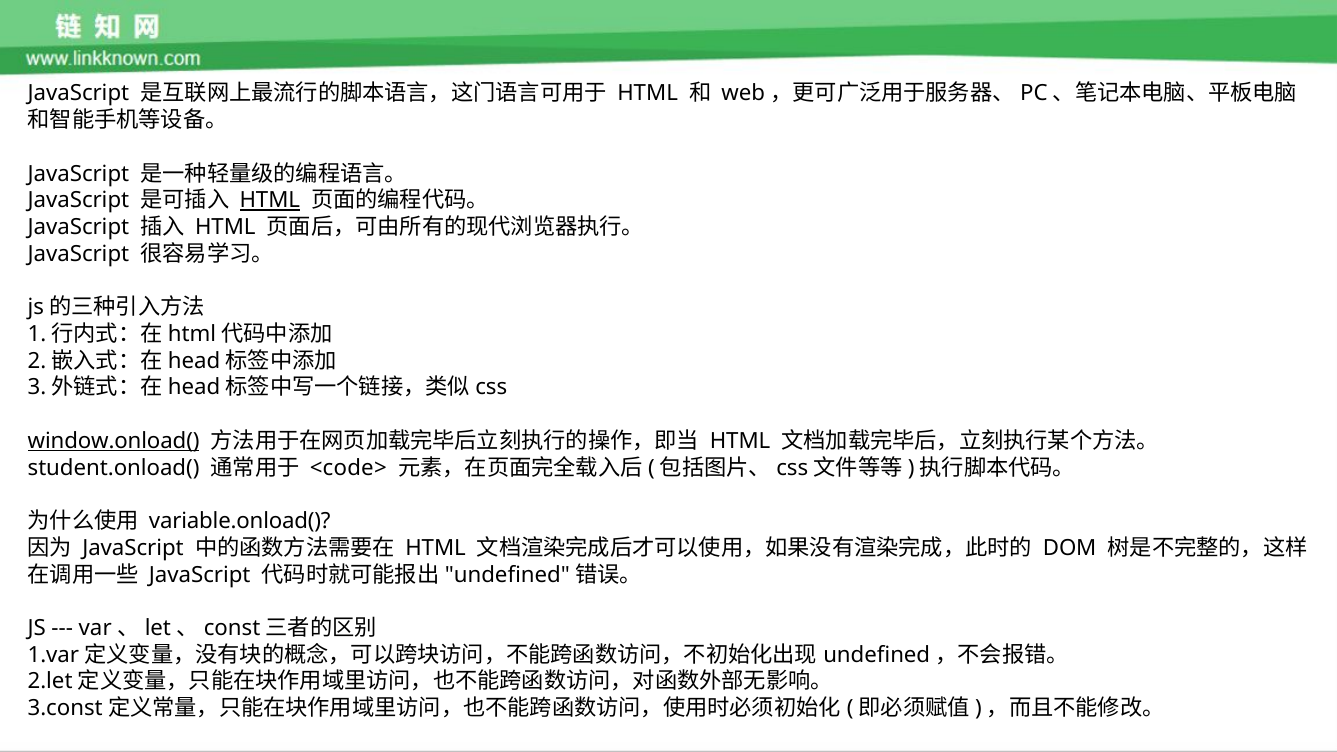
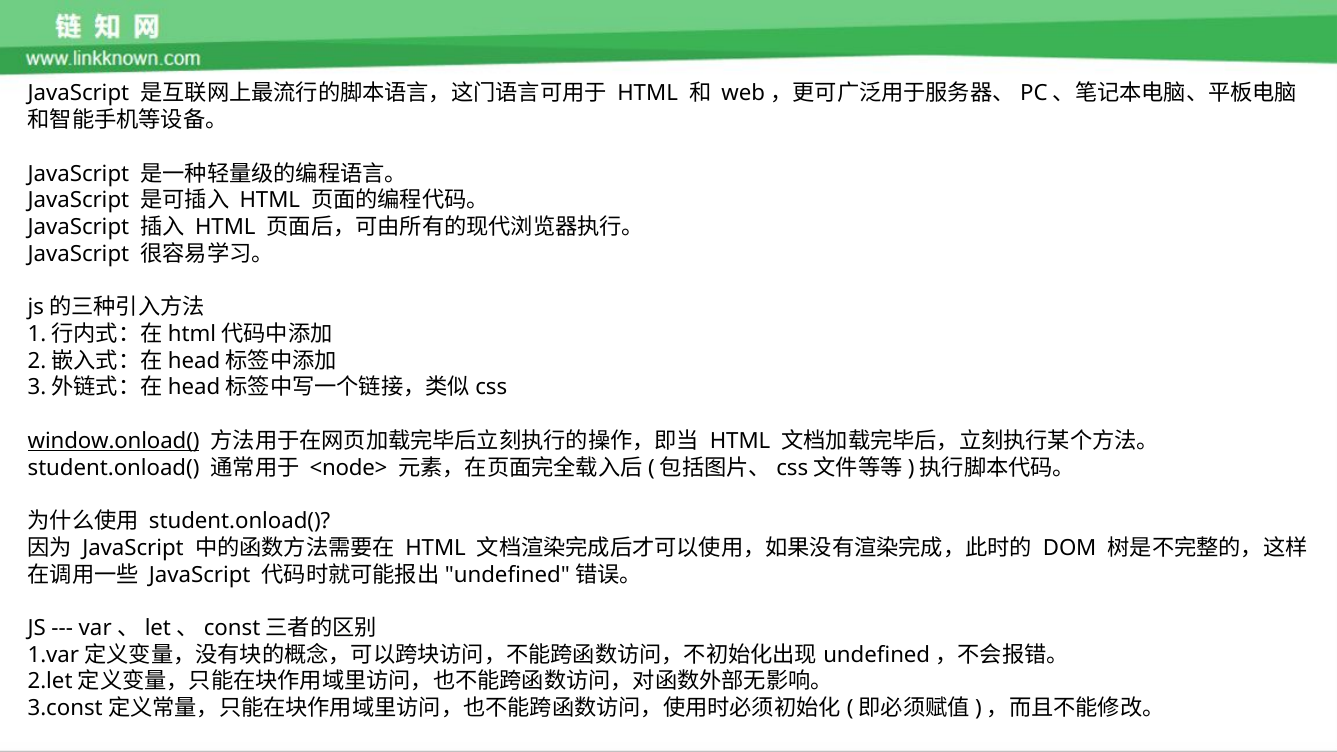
HTML at (270, 201) underline: present -> none
<code>: <code> -> <node>
variable.onload( at (240, 521): variable.onload( -> student.onload(
